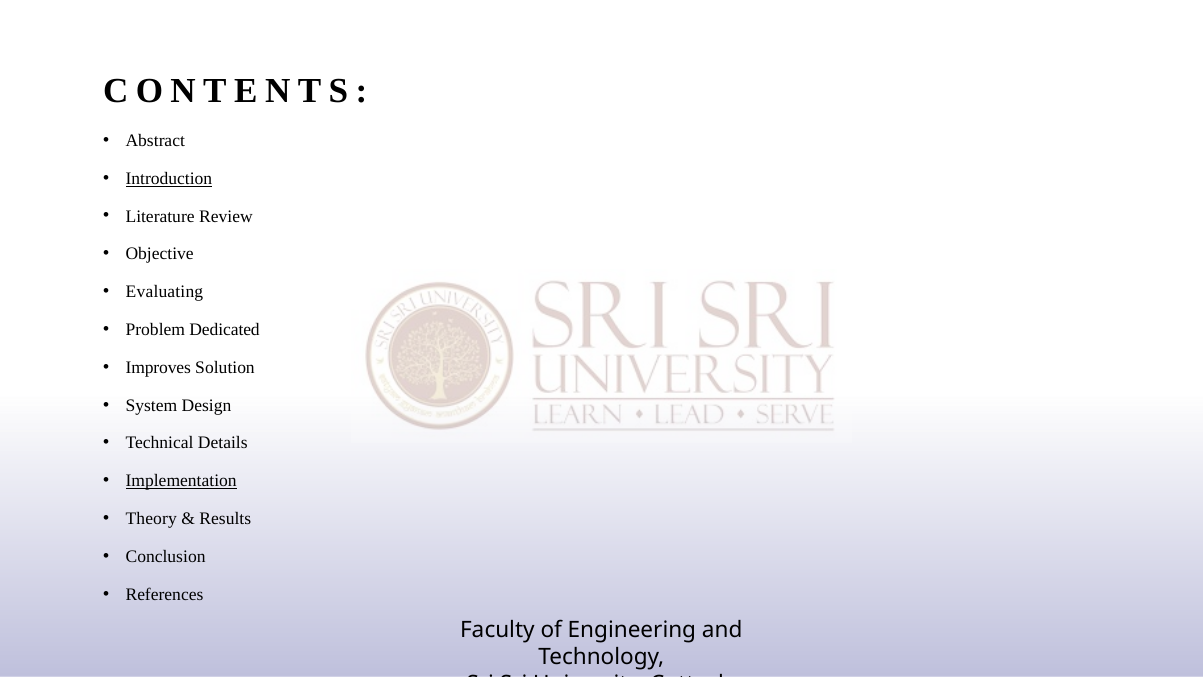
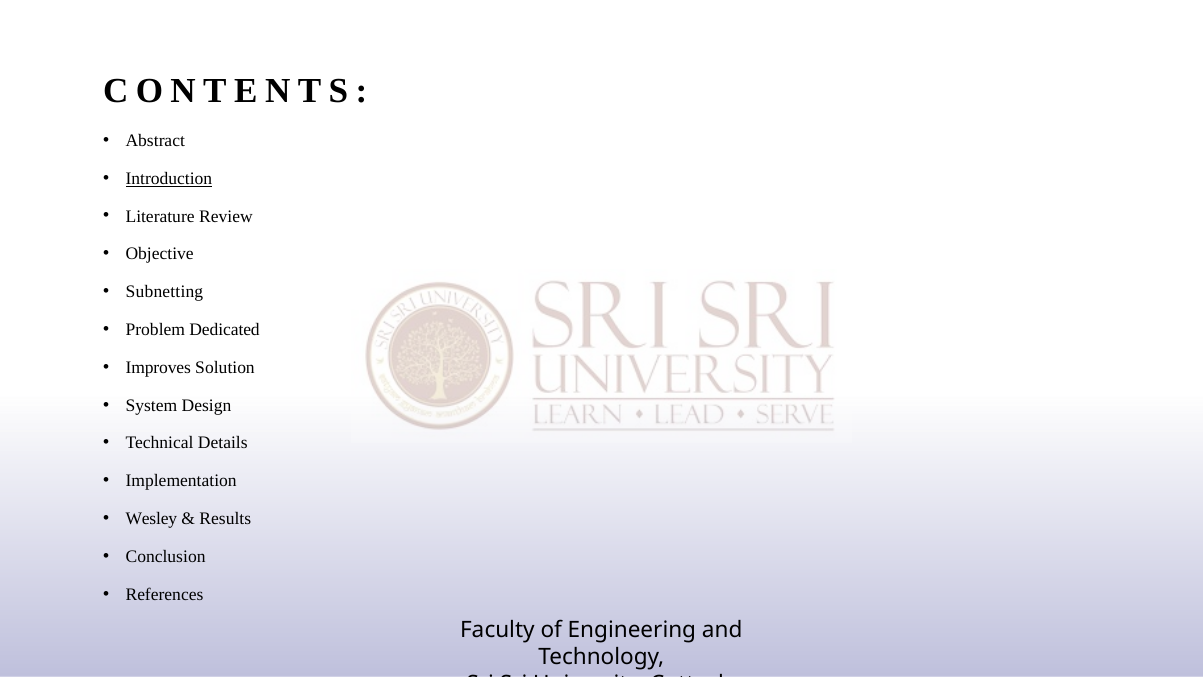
Evaluating: Evaluating -> Subnetting
Implementation underline: present -> none
Theory: Theory -> Wesley
